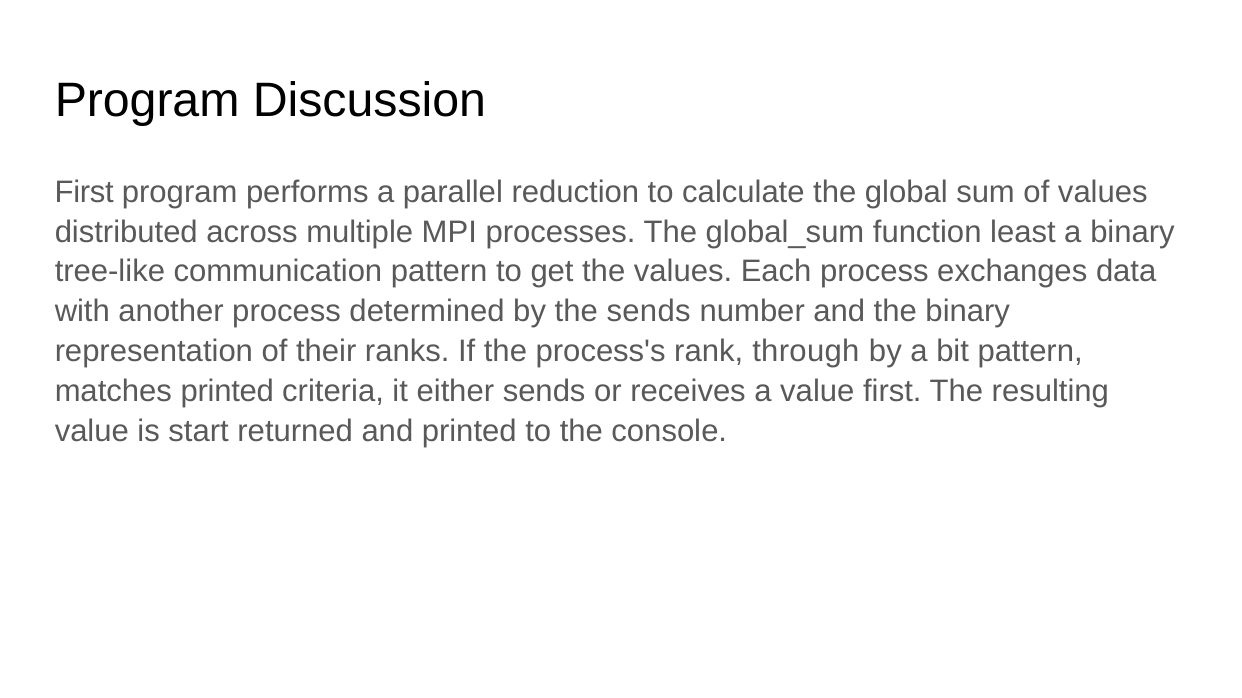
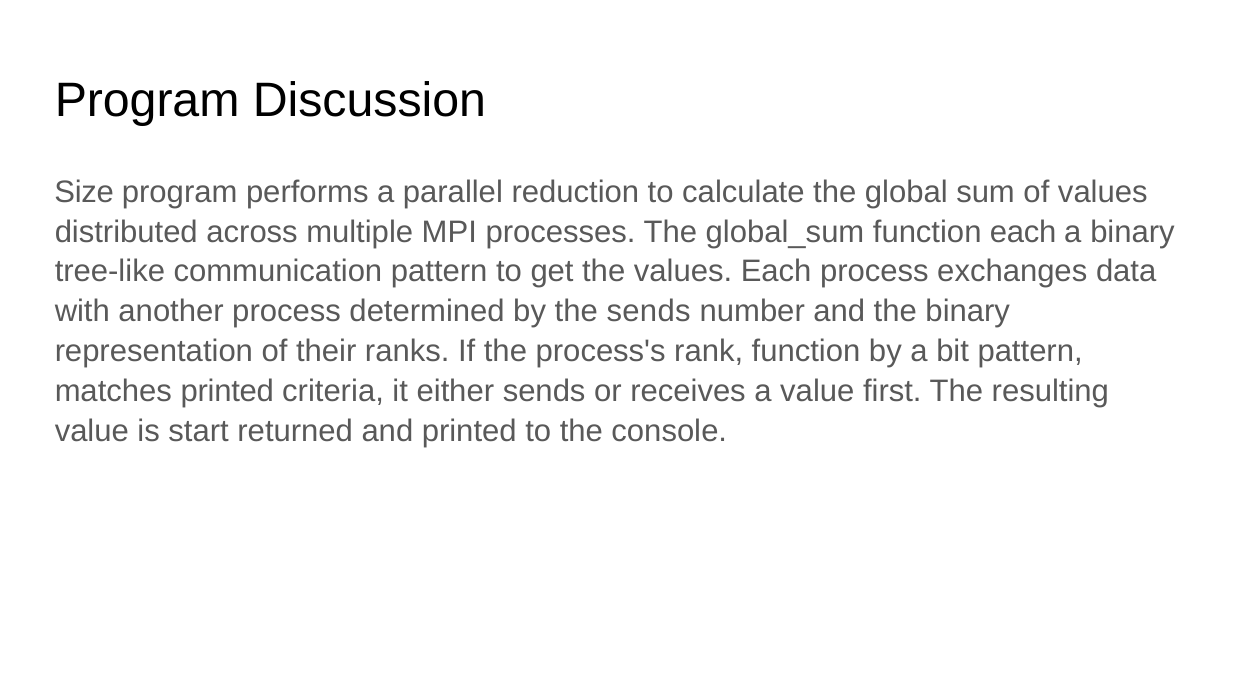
First at (84, 192): First -> Size
function least: least -> each
rank through: through -> function
